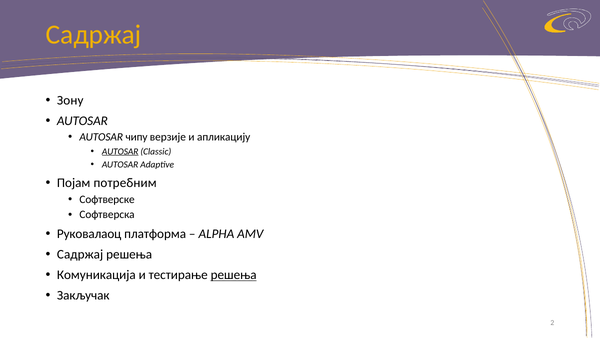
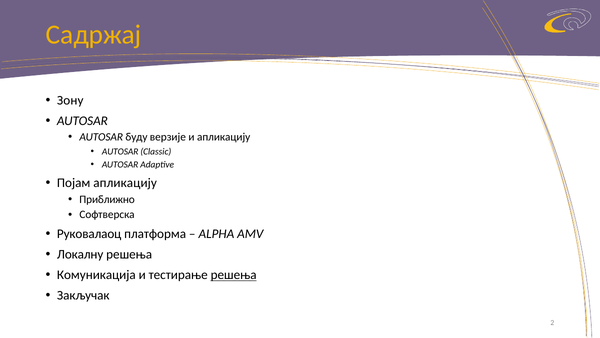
чипу: чипу -> буду
AUTOSAR at (120, 151) underline: present -> none
Појам потребним: потребним -> апликацију
Софтверске: Софтверске -> Приближно
Садржај at (80, 254): Садржај -> Локалну
